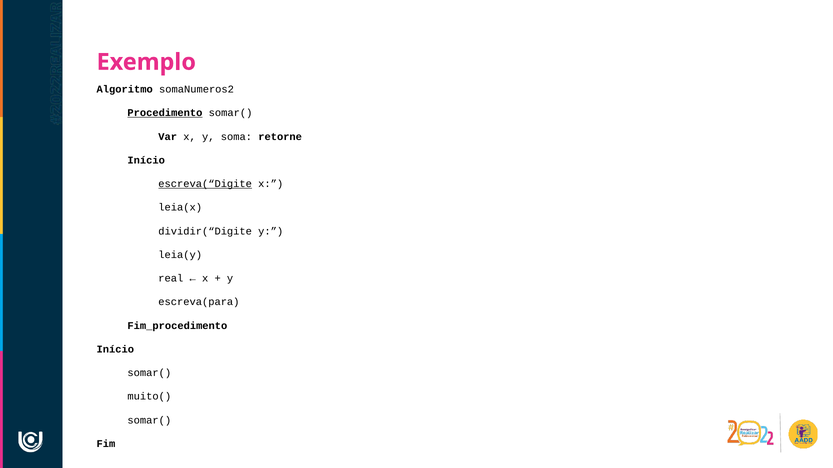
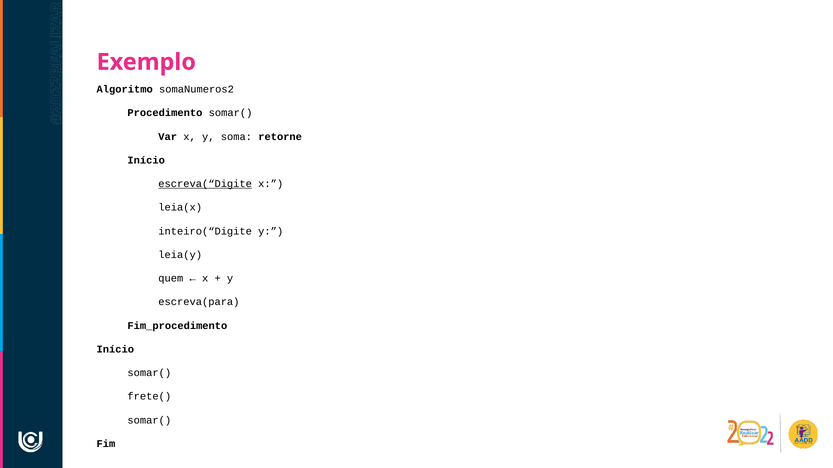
Procedimento underline: present -> none
dividir(“Digite: dividir(“Digite -> inteiro(“Digite
real: real -> quem
muito(: muito( -> frete(
